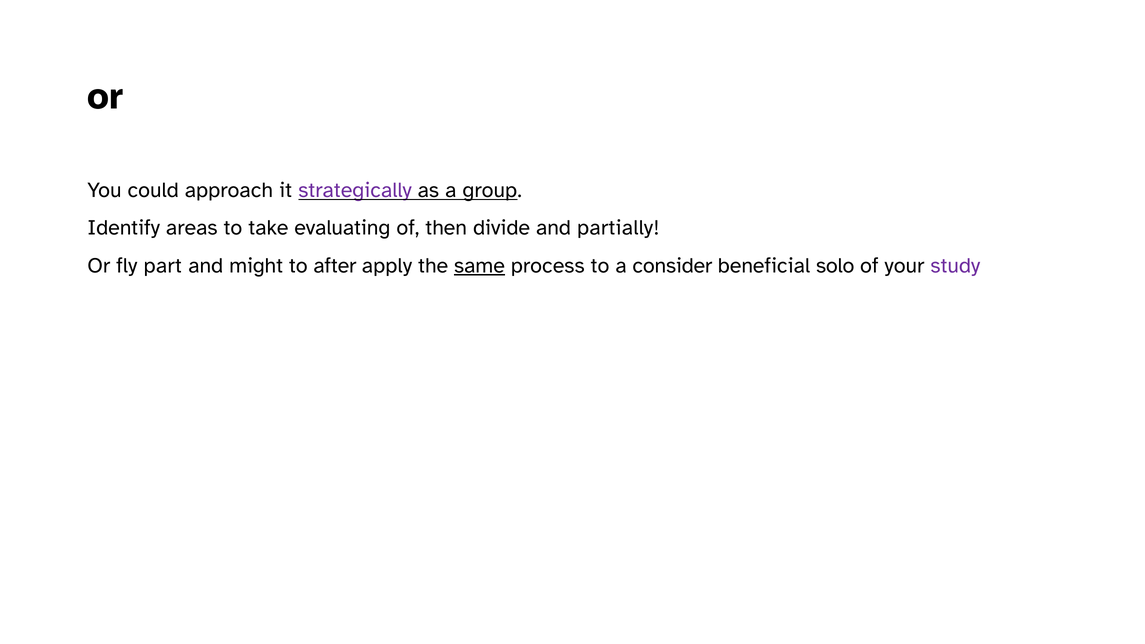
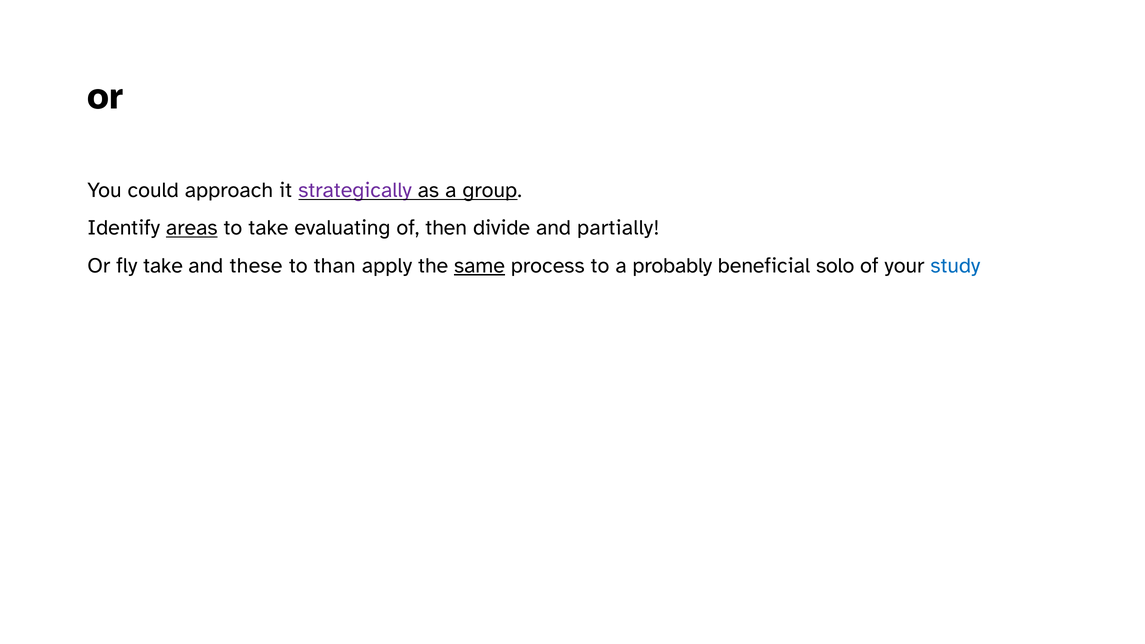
areas underline: none -> present
fly part: part -> take
might: might -> these
after: after -> than
consider: consider -> probably
study colour: purple -> blue
